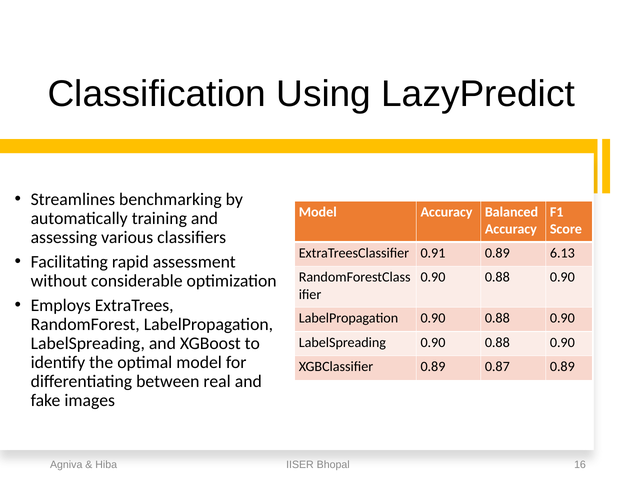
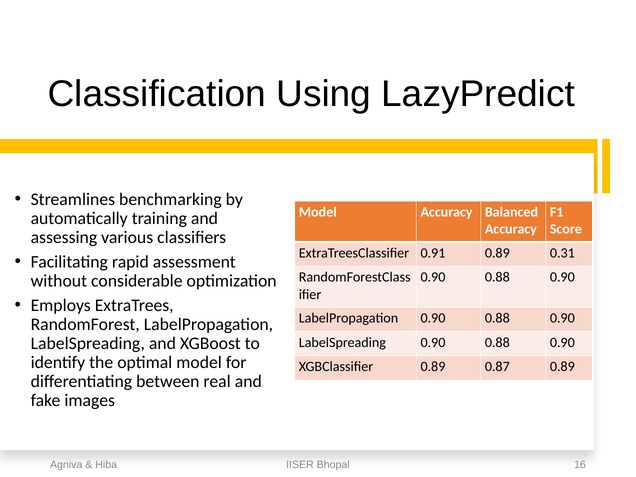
6.13: 6.13 -> 0.31
